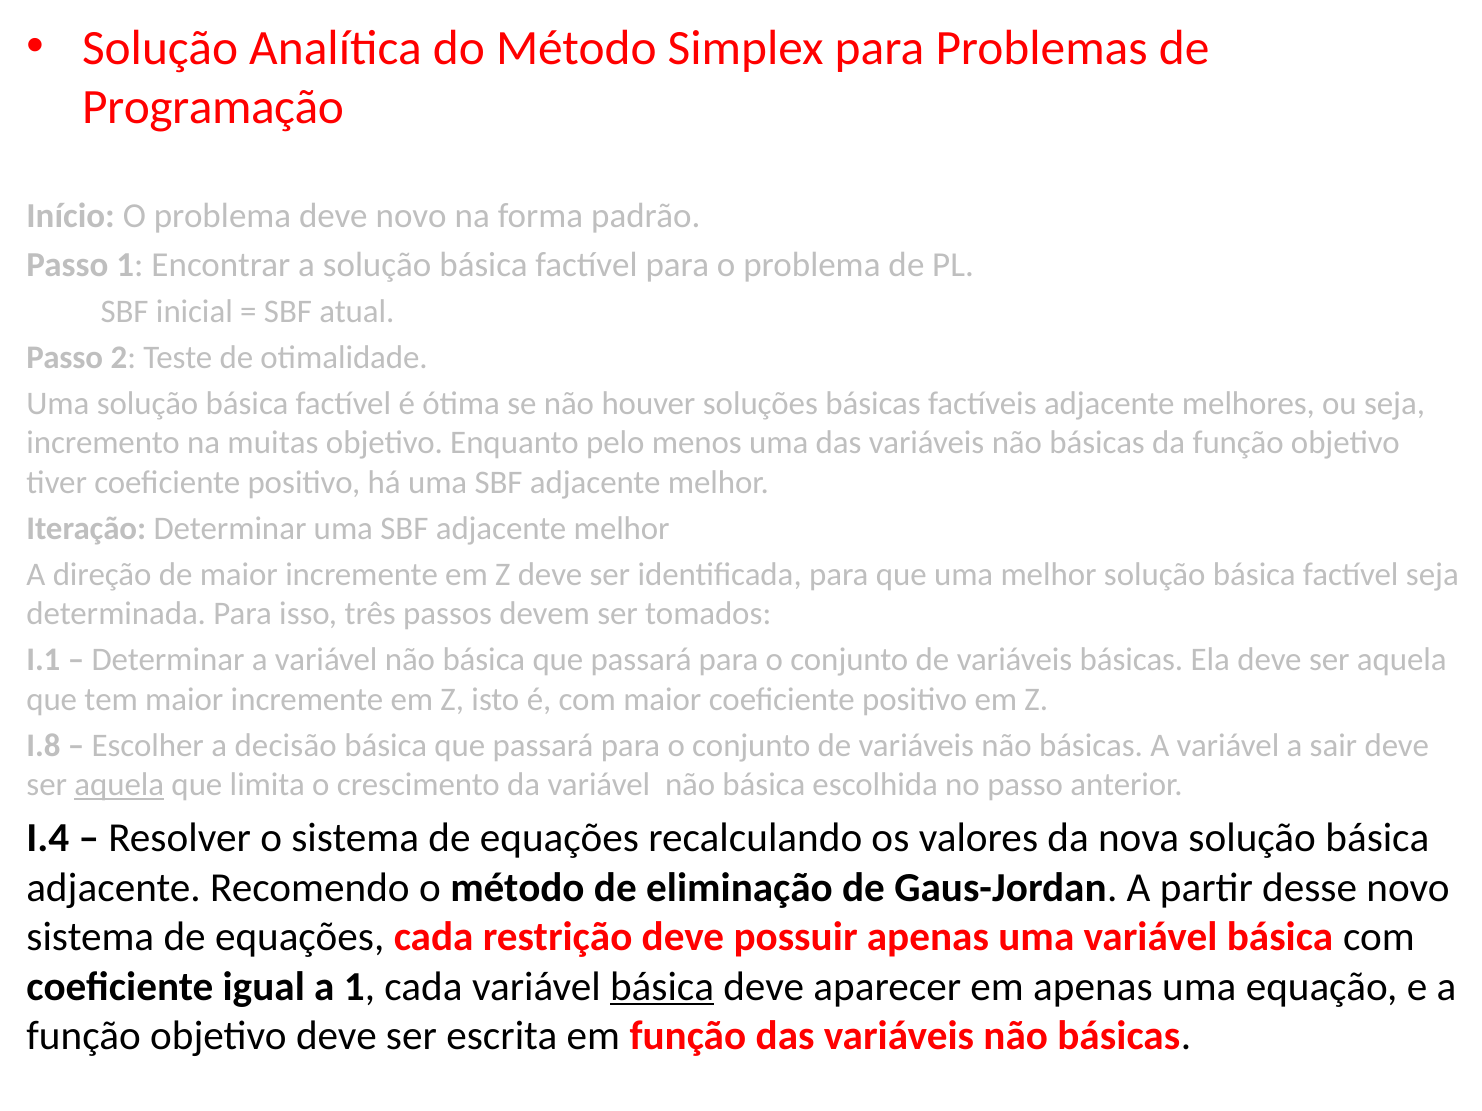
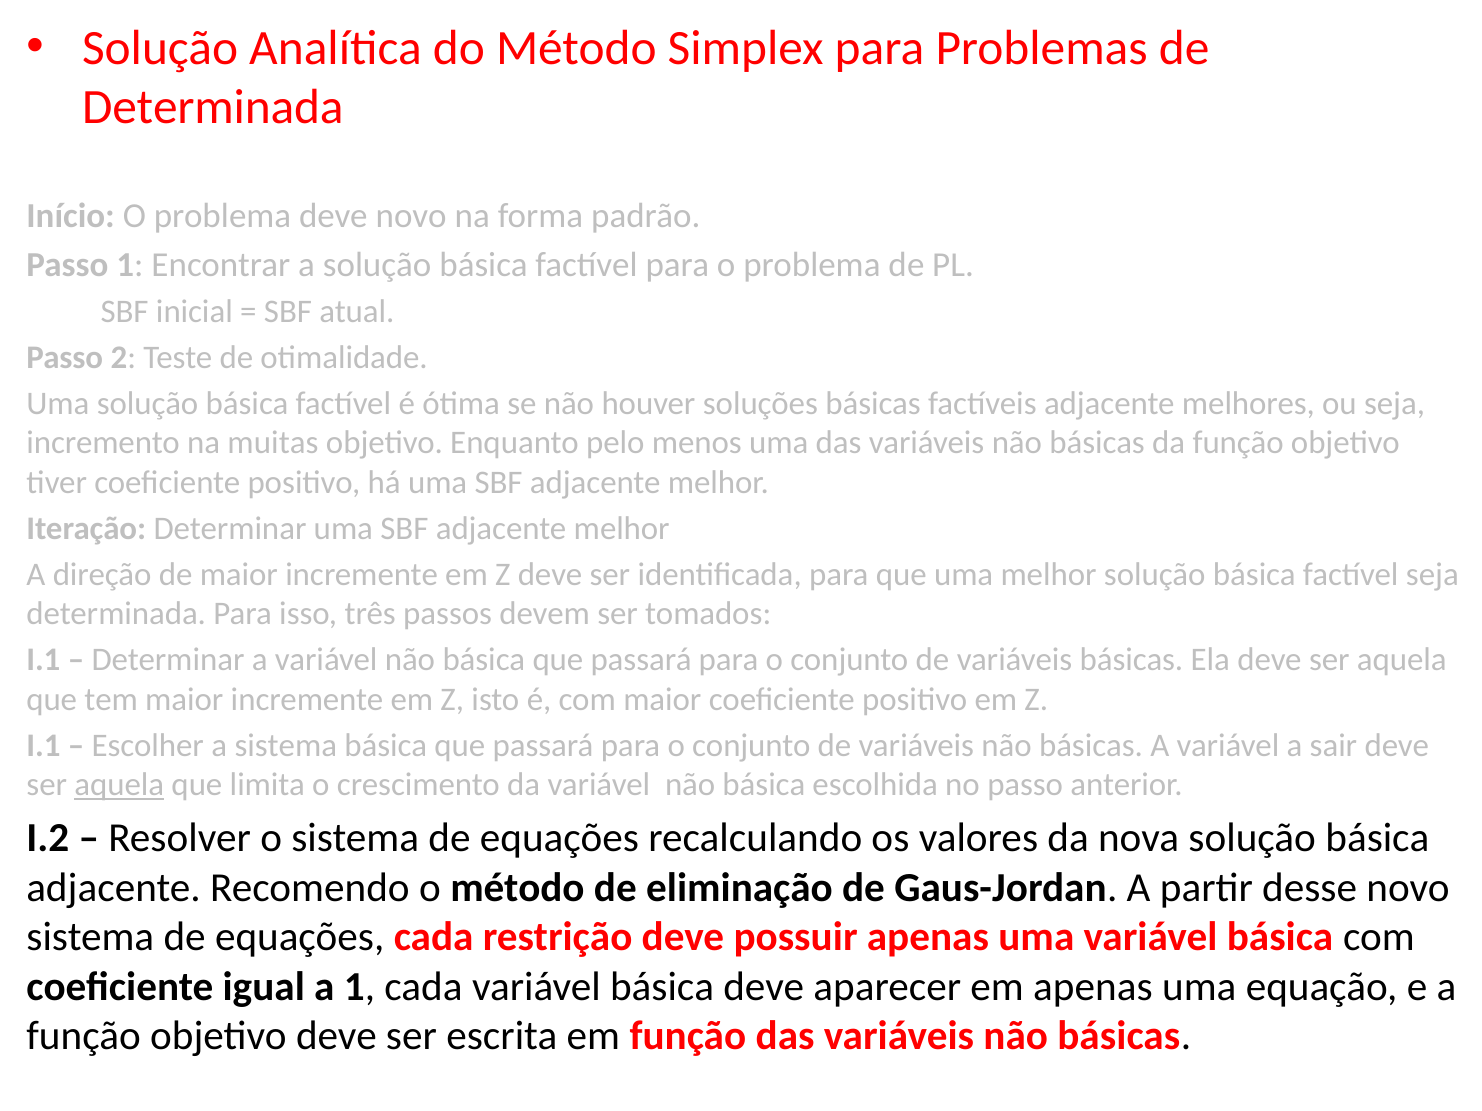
Programação at (213, 107): Programação -> Determinada
I.8 at (43, 746): I.8 -> I.1
a decisão: decisão -> sistema
I.4: I.4 -> I.2
básica at (662, 987) underline: present -> none
